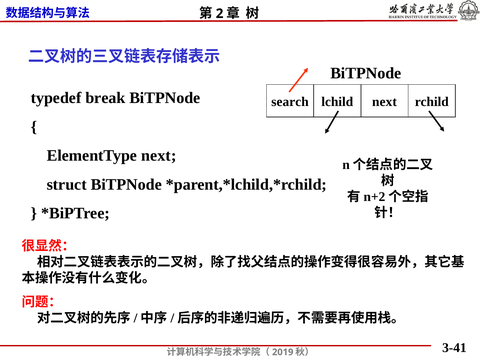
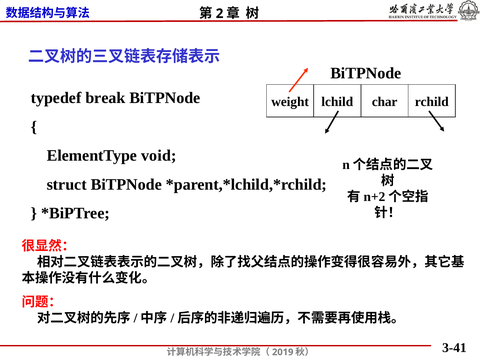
search: search -> weight
lchild next: next -> char
ElementType next: next -> void
